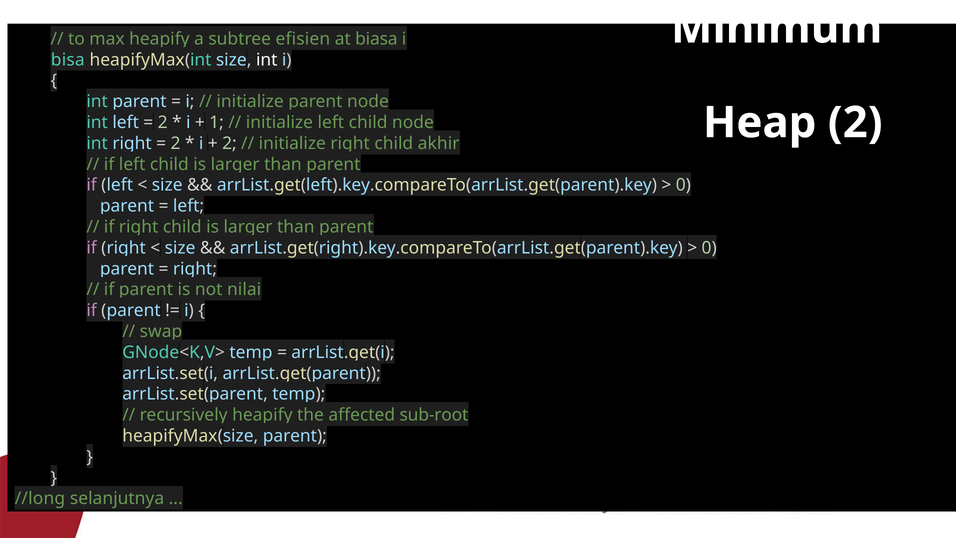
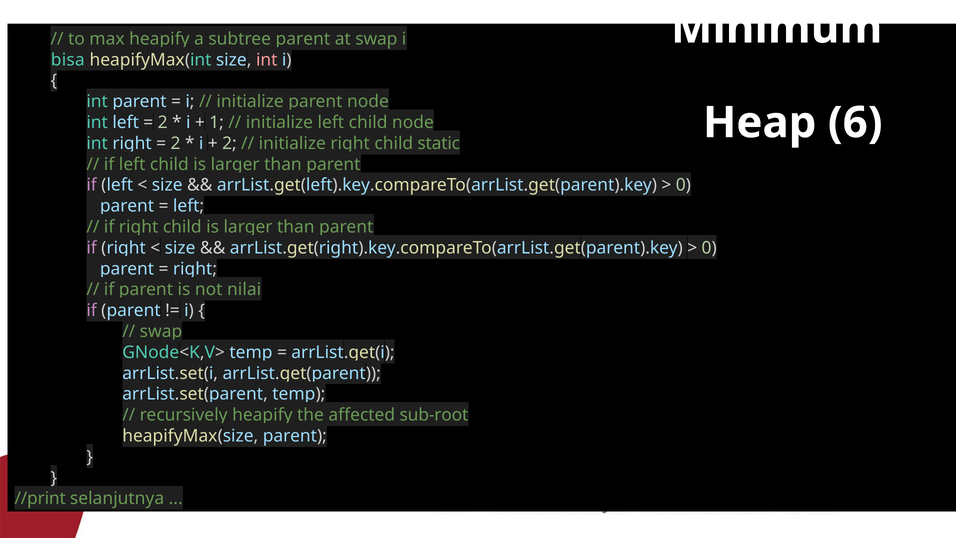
efisien at (303, 39): efisien -> parent
at biasa: biasa -> swap
int at (267, 60) colour: white -> pink
Heap 2: 2 -> 6
akhir: akhir -> static
//long: //long -> //print
